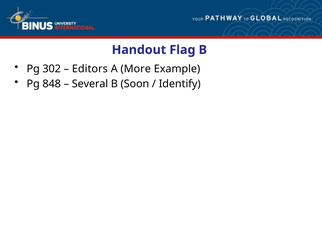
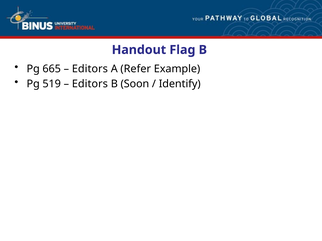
302: 302 -> 665
More: More -> Refer
848: 848 -> 519
Several at (90, 84): Several -> Editors
